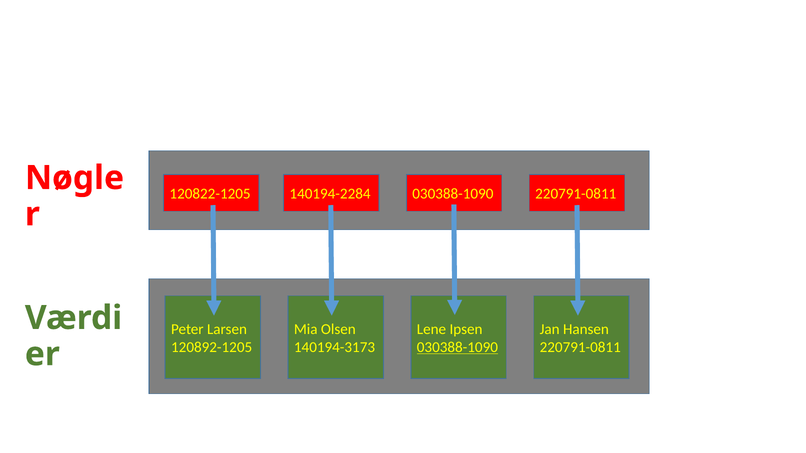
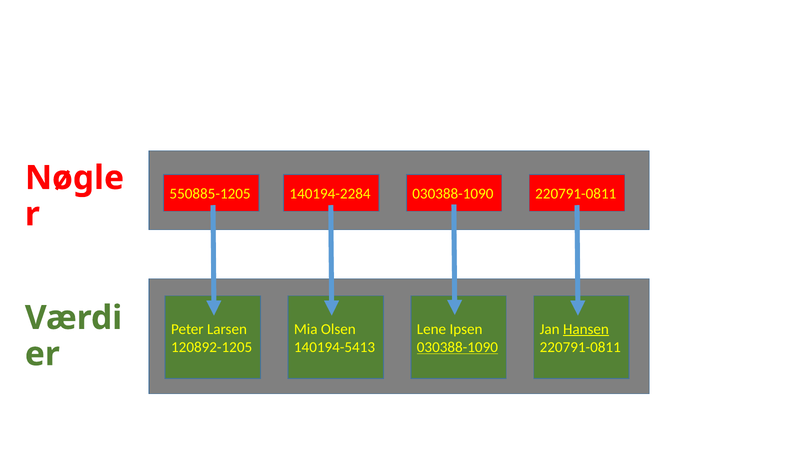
120822-1205: 120822-1205 -> 550885-1205
Hansen underline: none -> present
140194-3173: 140194-3173 -> 140194-5413
